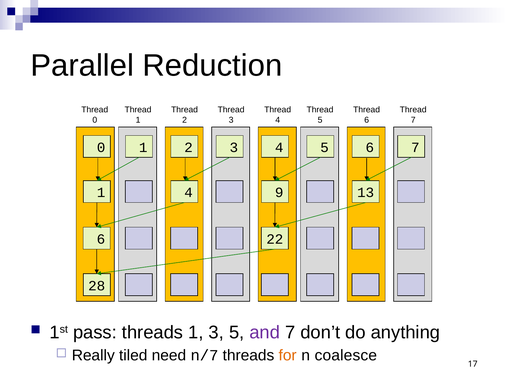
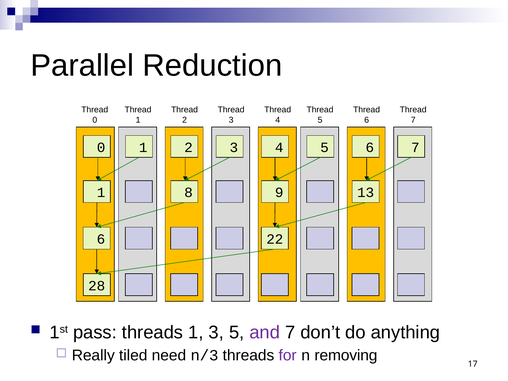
1 4: 4 -> 8
n/7: n/7 -> n/3
for colour: orange -> purple
coalesce: coalesce -> removing
